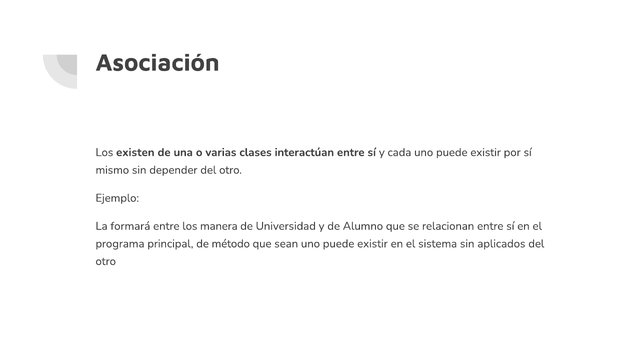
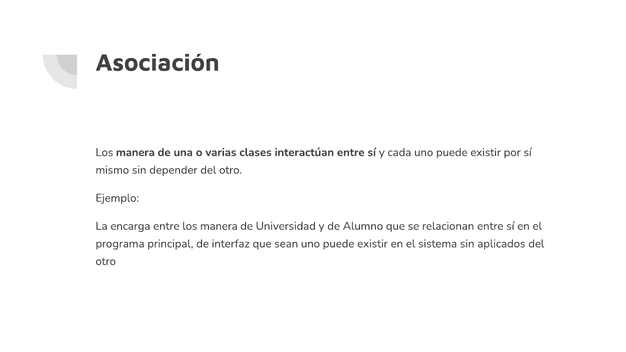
existen at (135, 152): existen -> manera
formará: formará -> encarga
método: método -> interfaz
